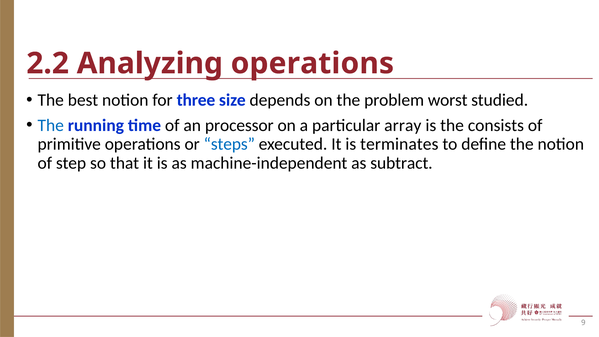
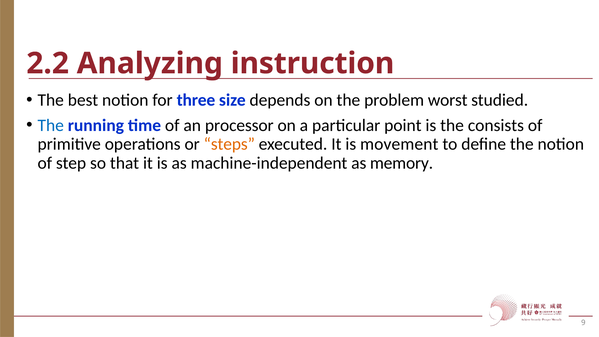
Analyzing operations: operations -> instruction
array: array -> point
steps colour: blue -> orange
terminates: terminates -> movement
subtract: subtract -> memory
